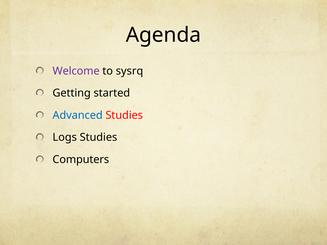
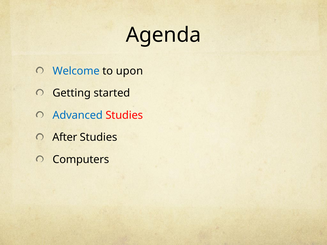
Welcome colour: purple -> blue
sysrq: sysrq -> upon
Logs: Logs -> After
